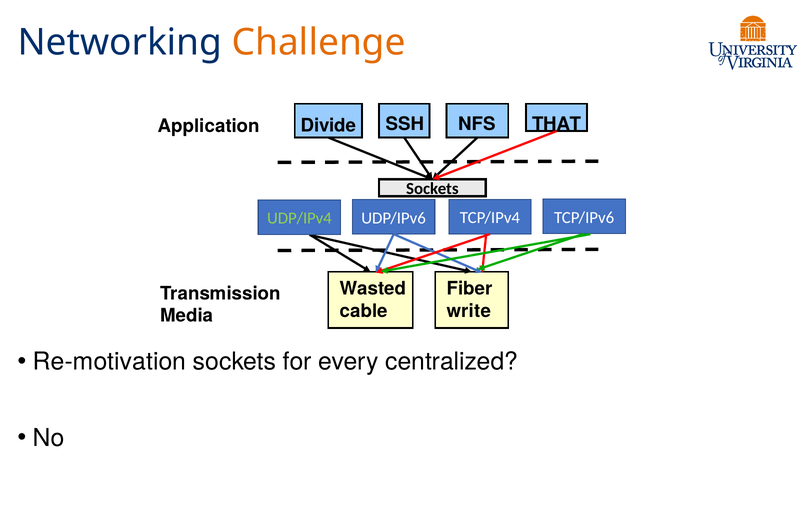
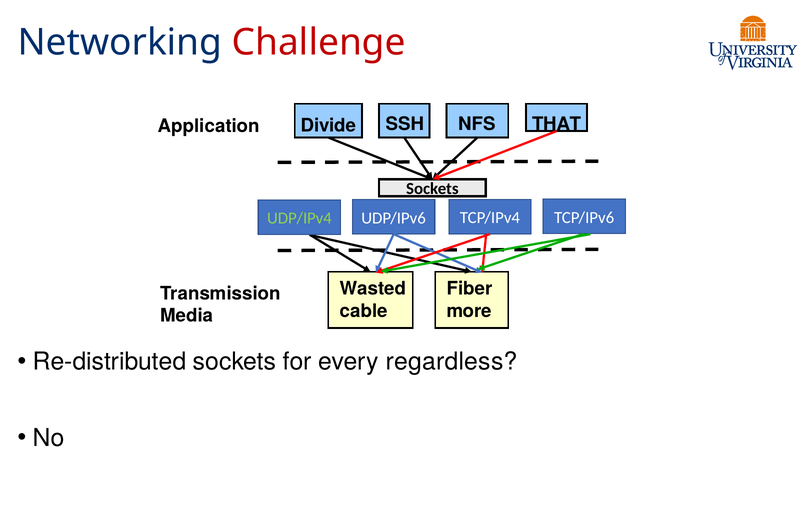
Challenge colour: orange -> red
write: write -> more
Re-motivation: Re-motivation -> Re-distributed
centralized: centralized -> regardless
